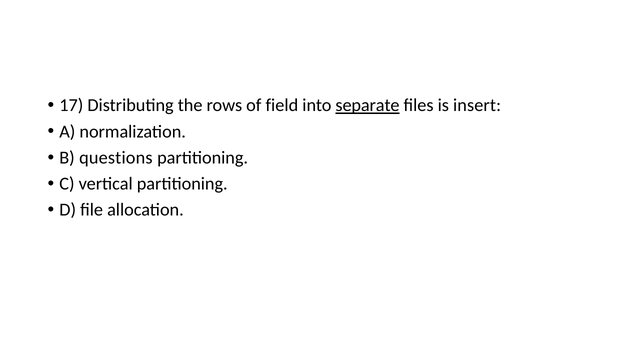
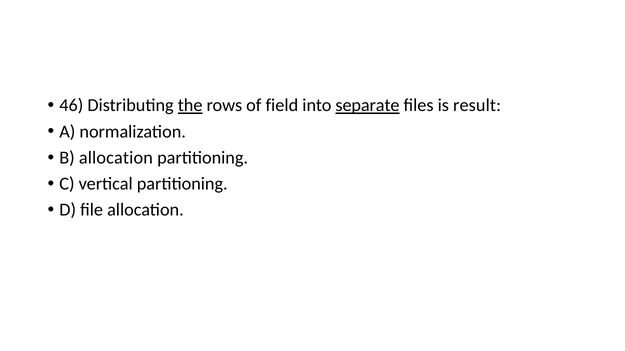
17: 17 -> 46
the underline: none -> present
insert: insert -> result
B questions: questions -> allocation
